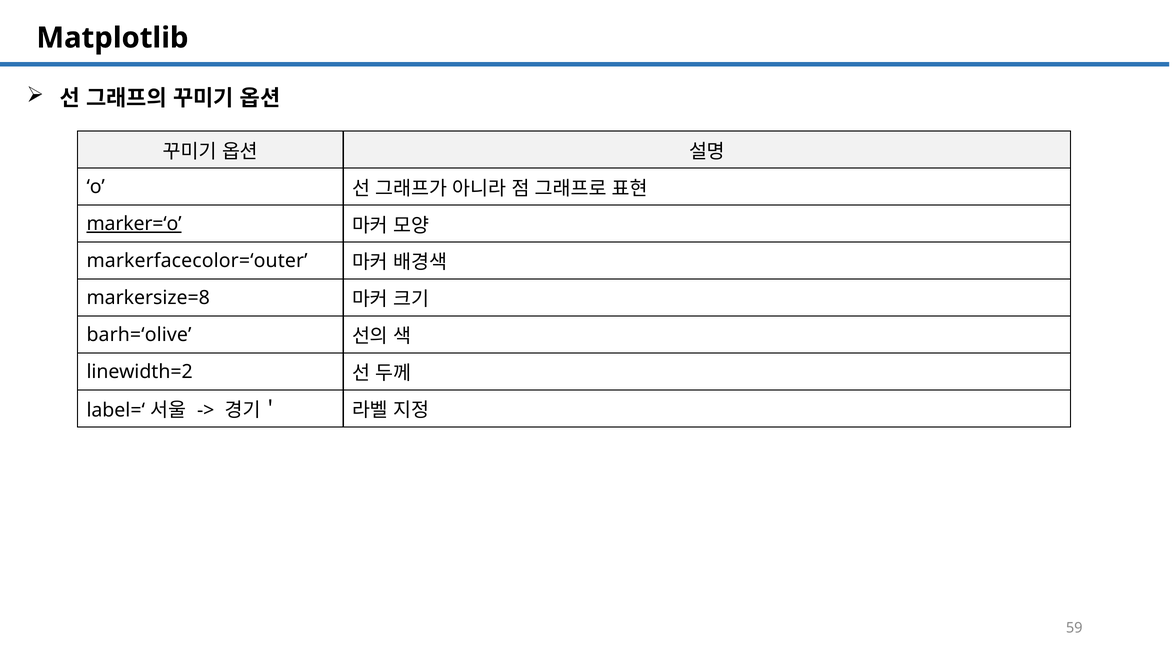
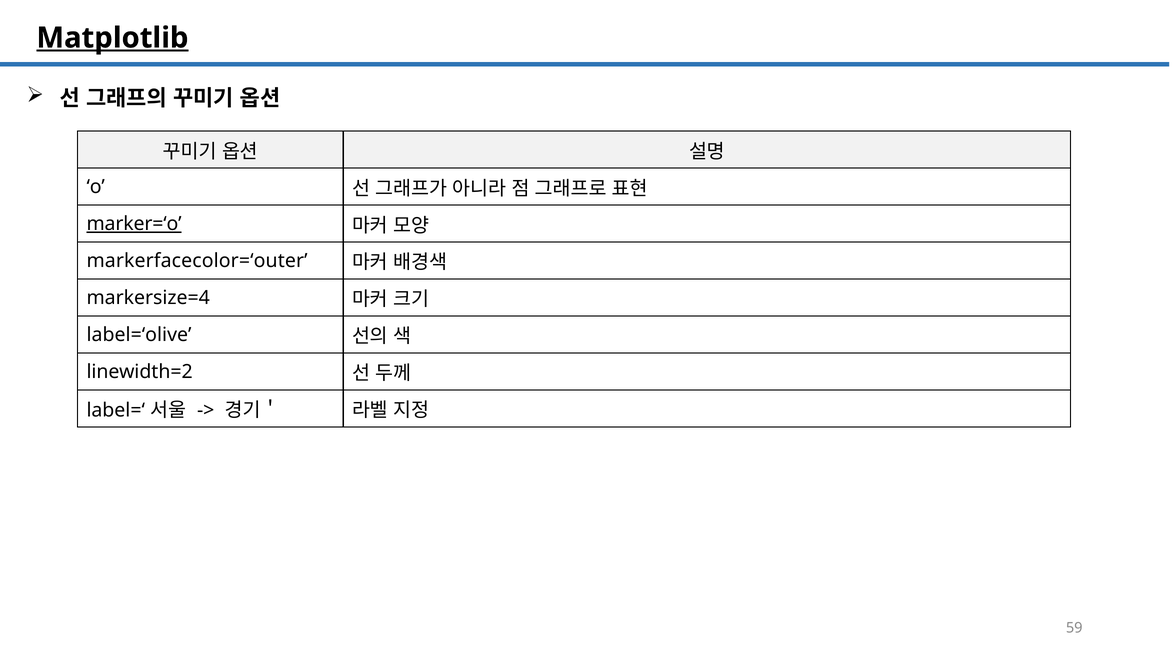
Matplotlib underline: none -> present
markersize=8: markersize=8 -> markersize=4
barh=‘olive: barh=‘olive -> label=‘olive
